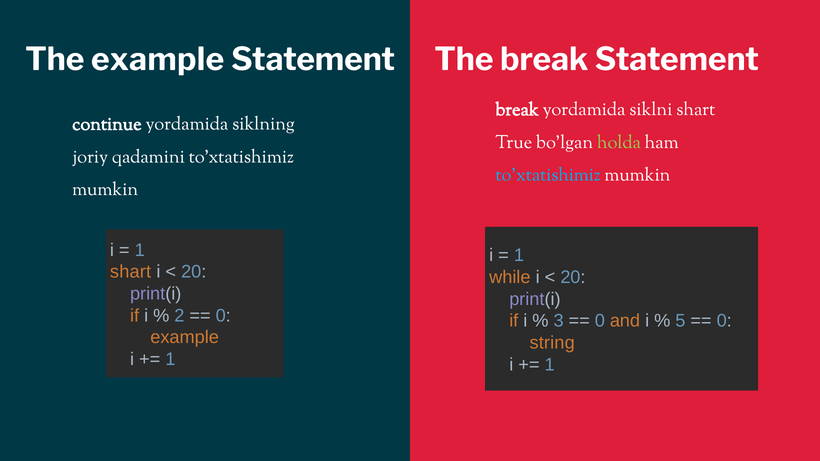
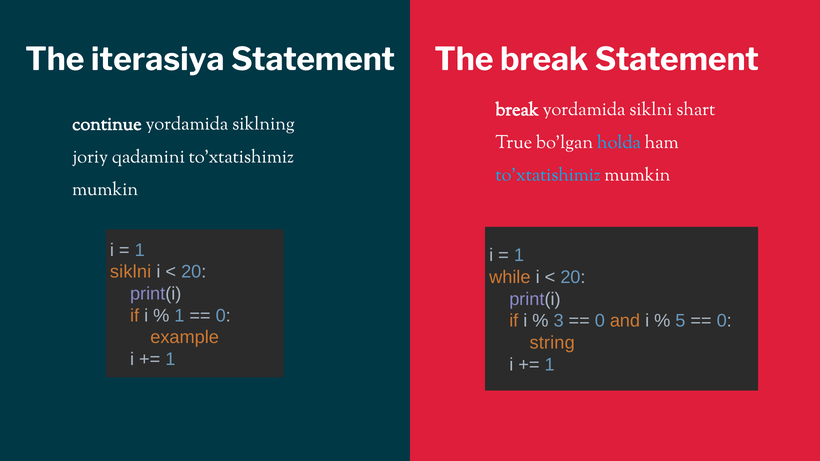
The example: example -> iterasiya
holda colour: light green -> light blue
shart at (131, 272): shart -> siklni
2 at (179, 316): 2 -> 1
